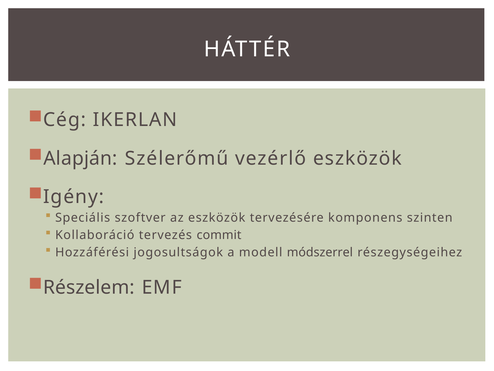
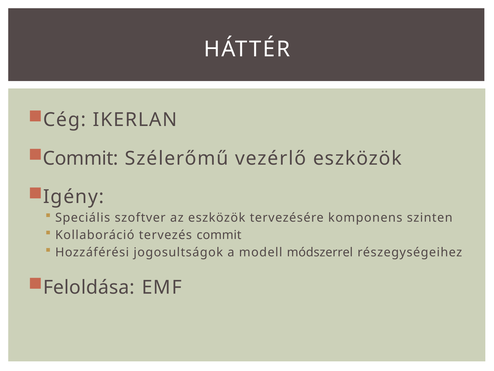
Alapján at (80, 158): Alapján -> Commit
Részelem: Részelem -> Feloldása
